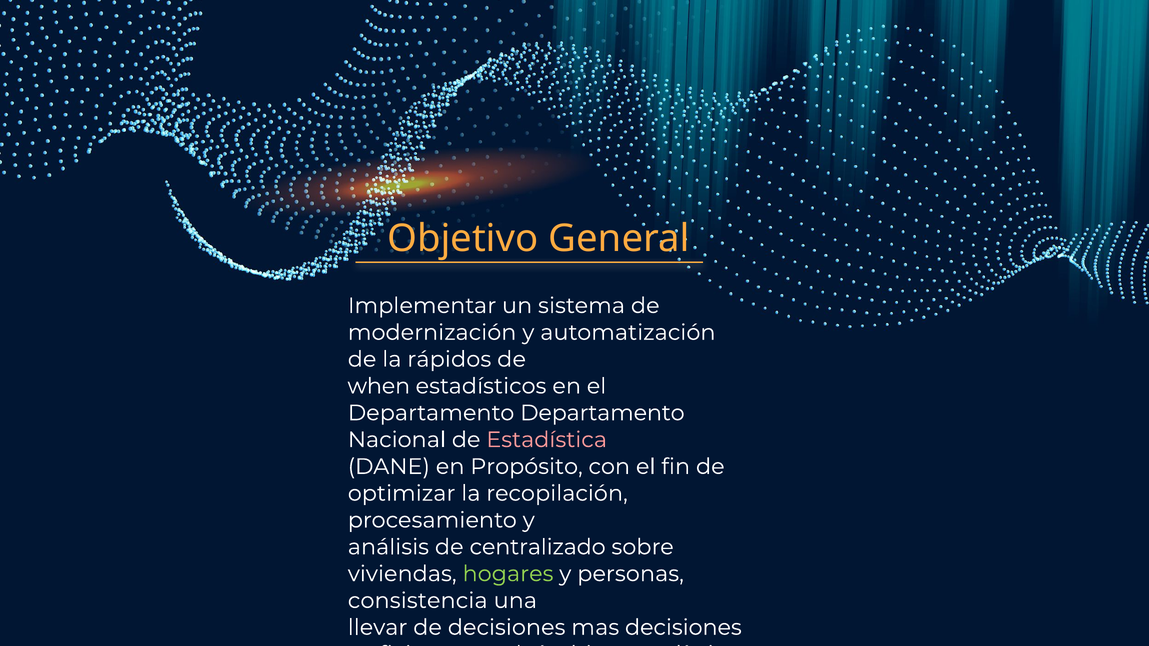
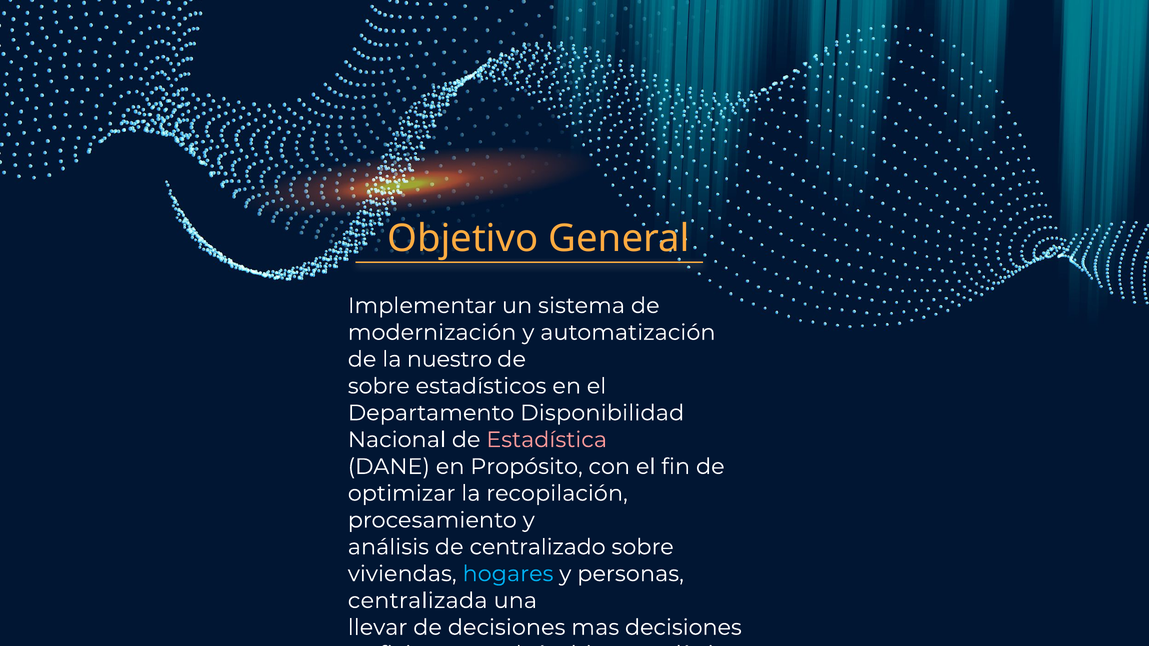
rápidos: rápidos -> nuestro
when at (379, 386): when -> sobre
Departamento Departamento: Departamento -> Disponibilidad
hogares colour: light green -> light blue
consistencia: consistencia -> centralizada
